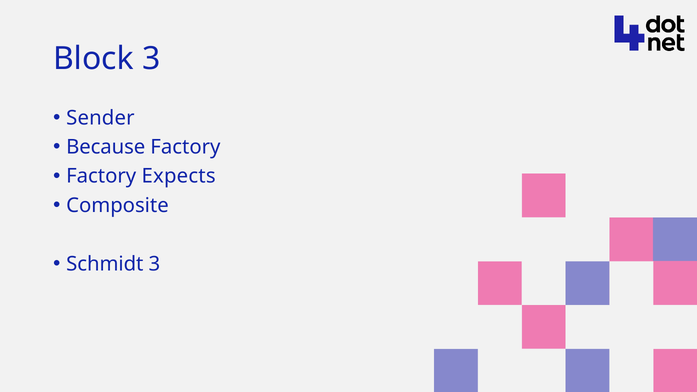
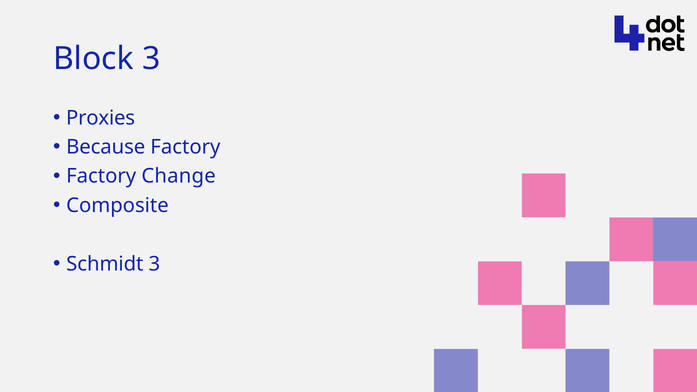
Sender: Sender -> Proxies
Expects: Expects -> Change
